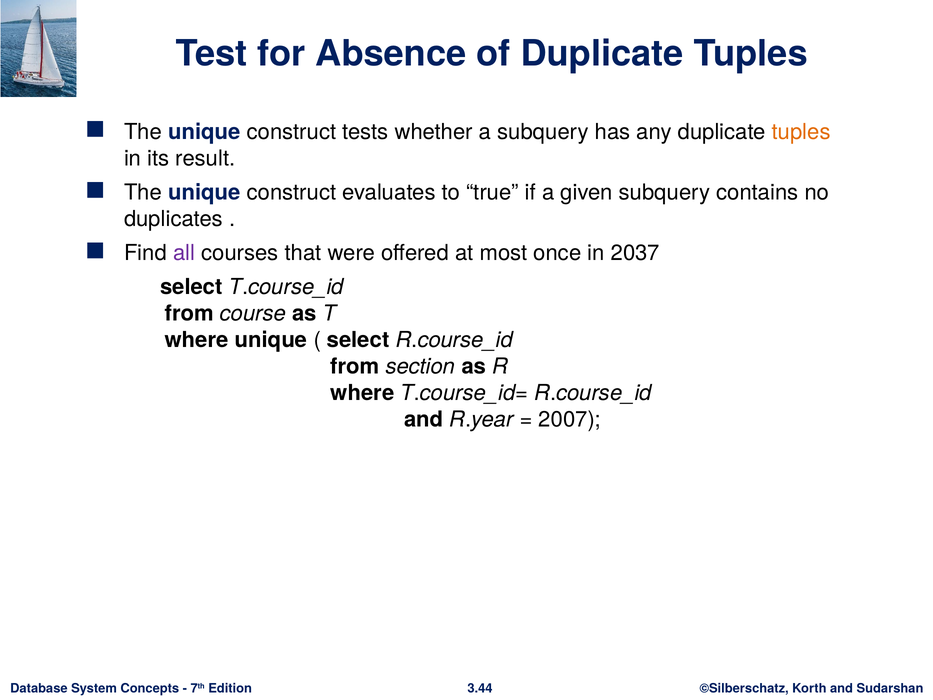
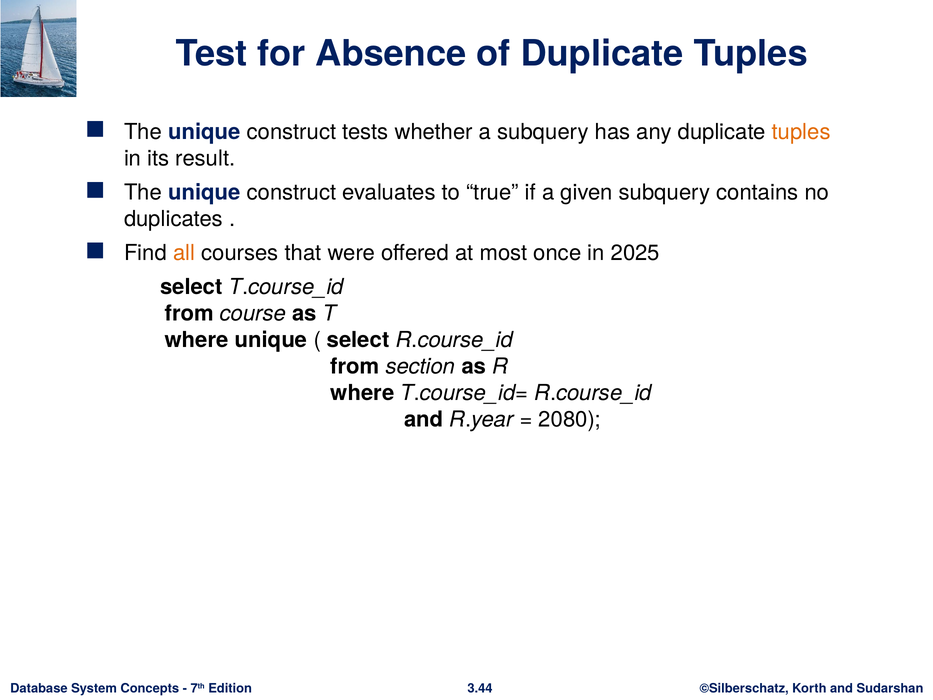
all colour: purple -> orange
2037: 2037 -> 2025
2007: 2007 -> 2080
